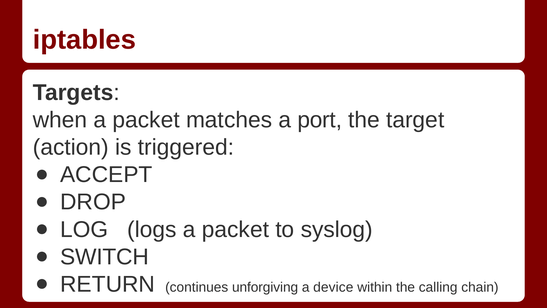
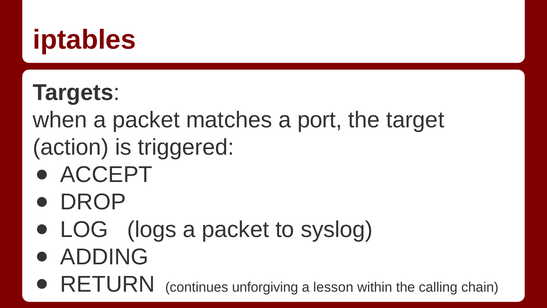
SWITCH: SWITCH -> ADDING
device: device -> lesson
